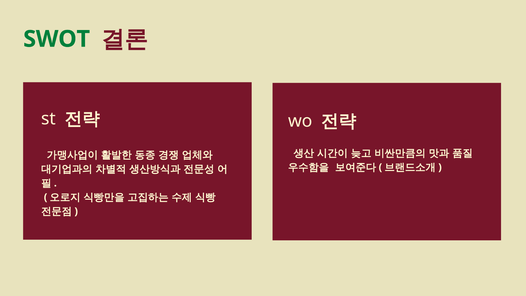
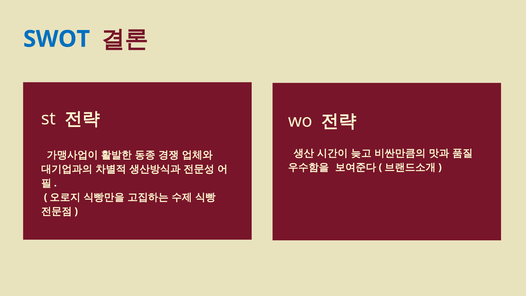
SWOT colour: green -> blue
